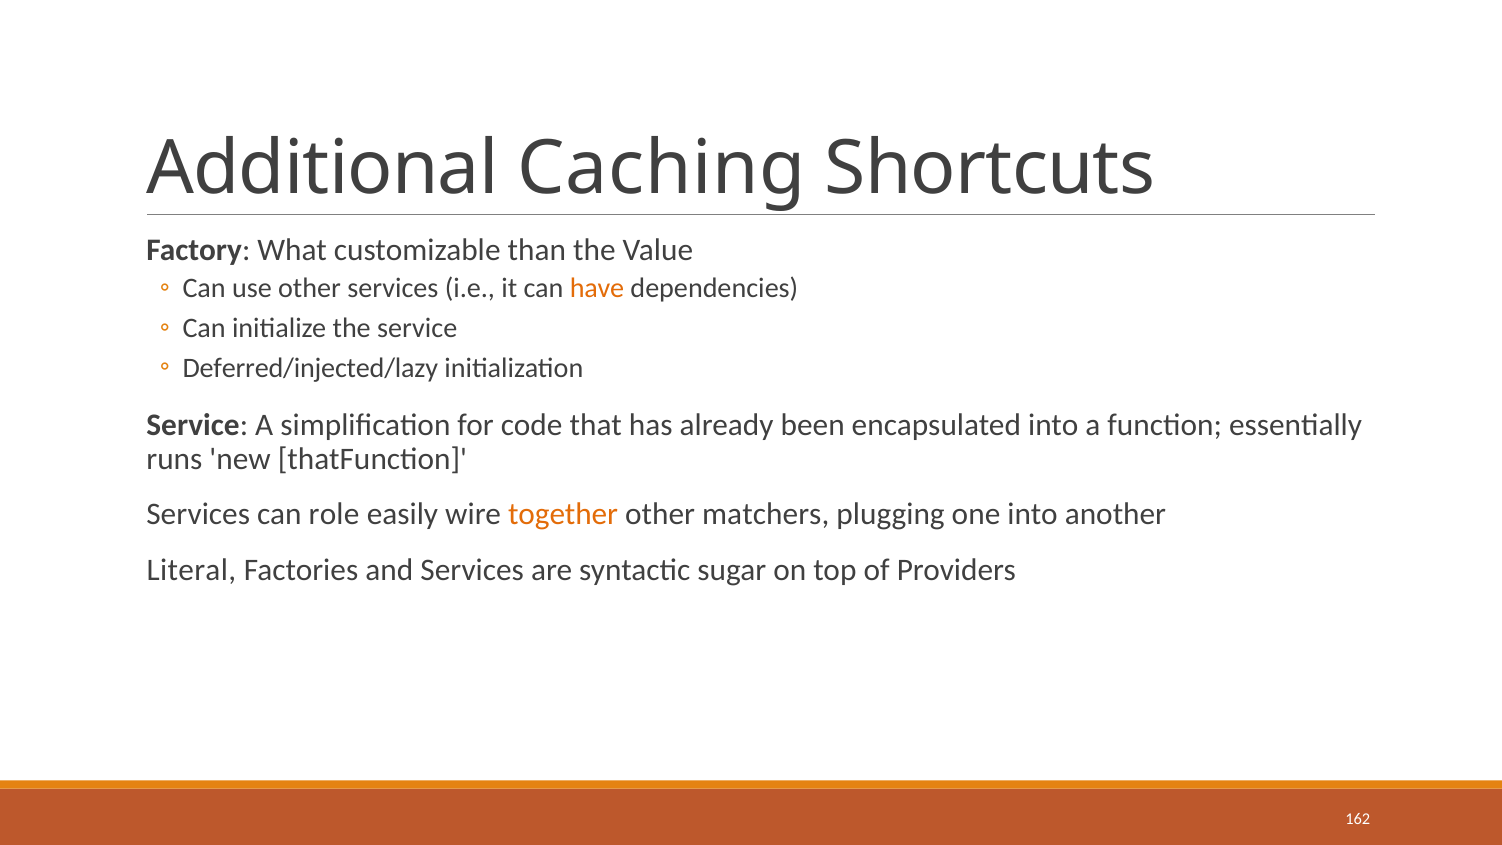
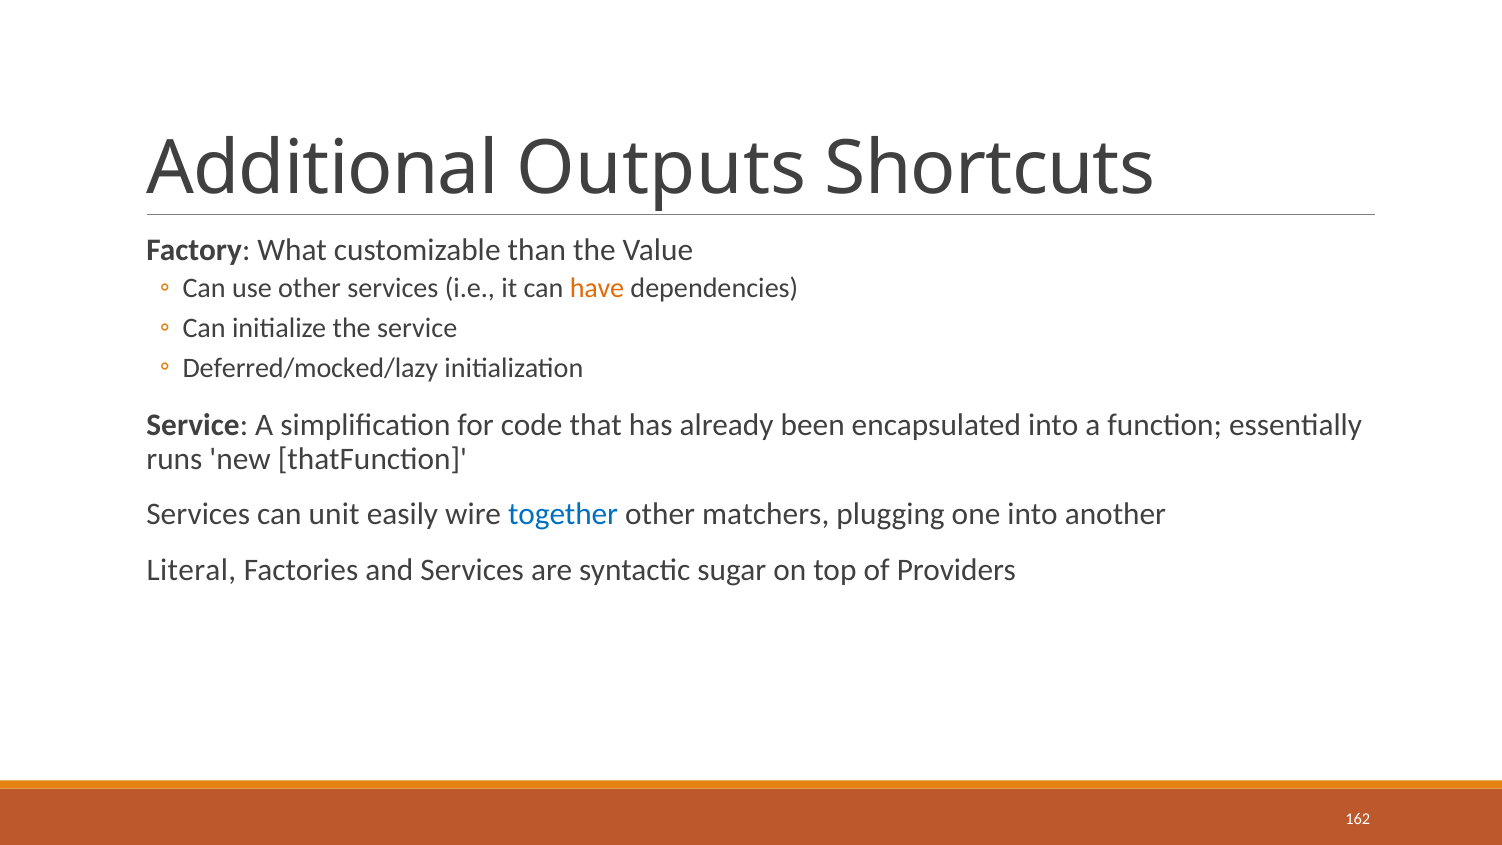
Caching: Caching -> Outputs
Deferred/injected/lazy: Deferred/injected/lazy -> Deferred/mocked/lazy
role: role -> unit
together colour: orange -> blue
